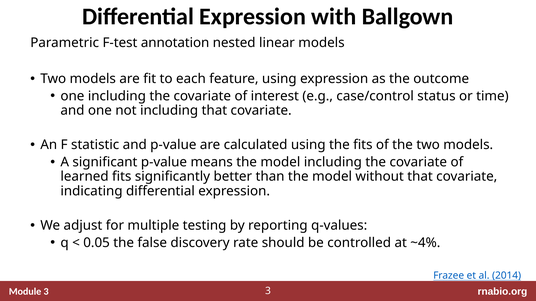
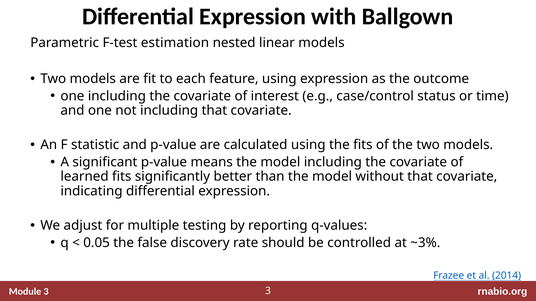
annotation: annotation -> estimation
~4%: ~4% -> ~3%
